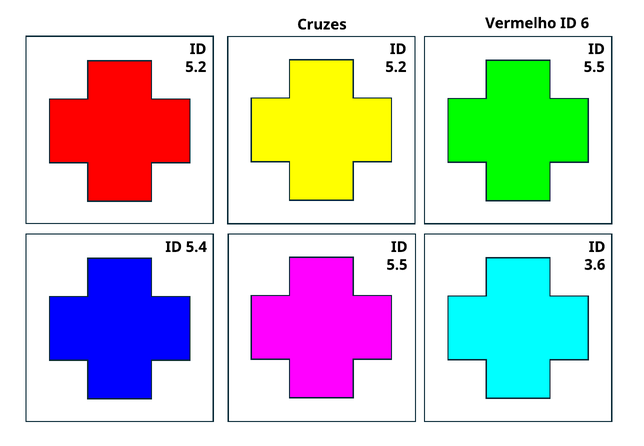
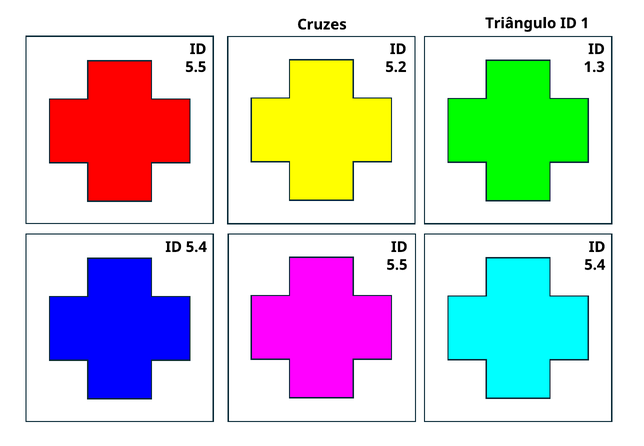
Vermelho: Vermelho -> Triângulo
6: 6 -> 1
5.2 at (196, 67): 5.2 -> 5.5
5.5 at (594, 67): 5.5 -> 1.3
3.6 at (595, 265): 3.6 -> 5.4
